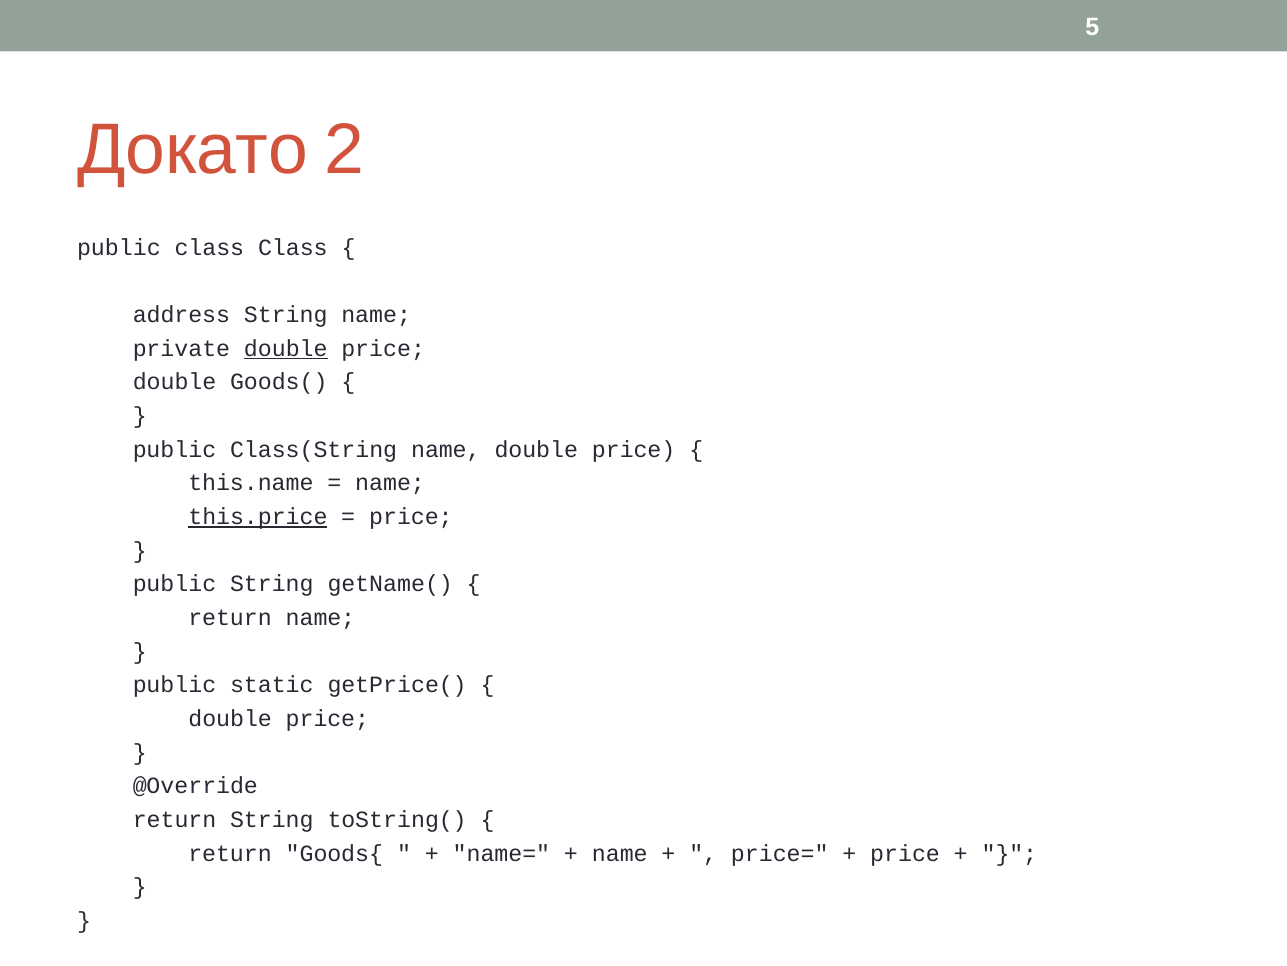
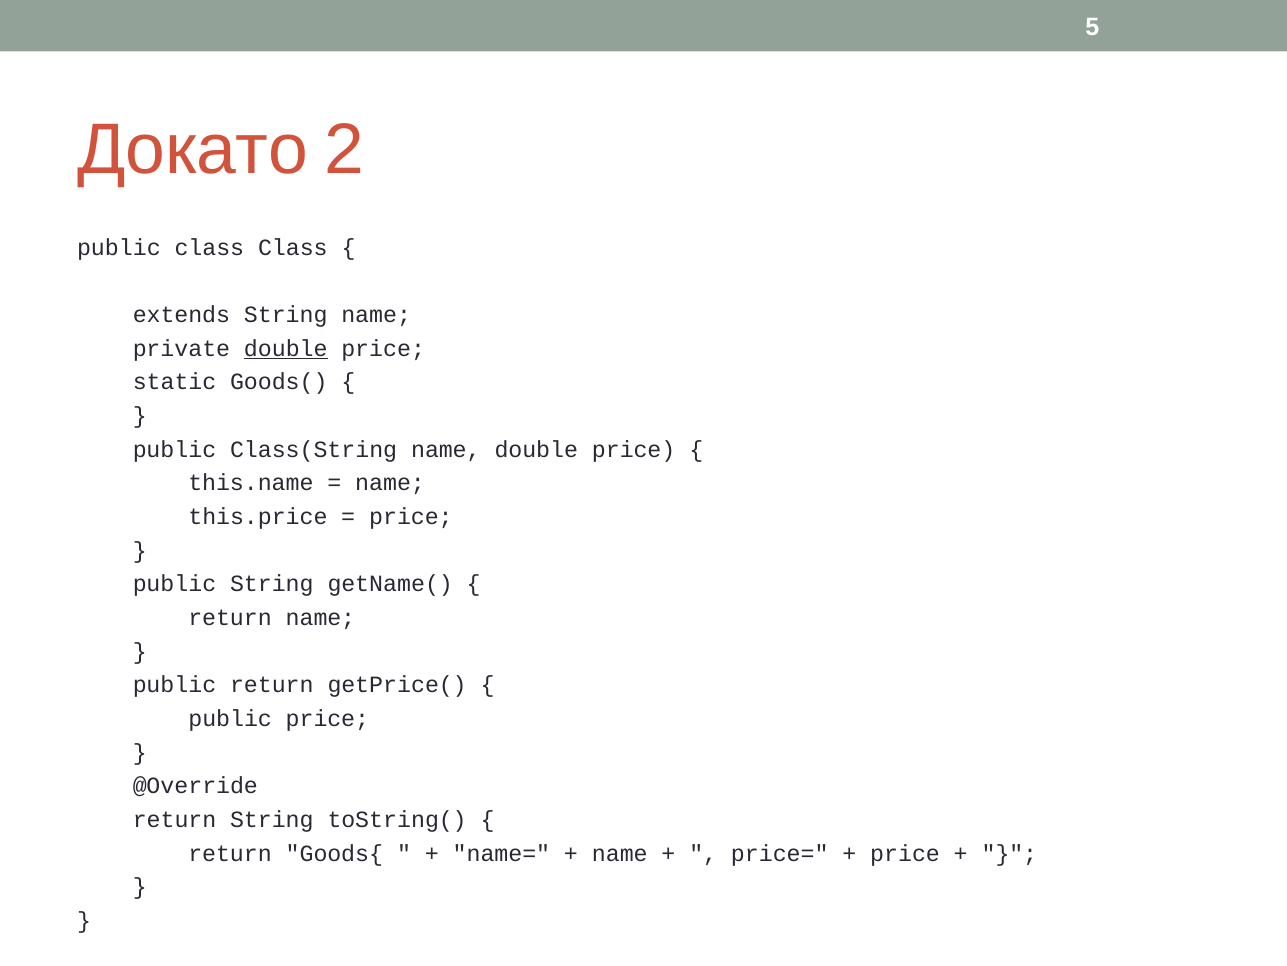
address: address -> extends
double at (175, 382): double -> static
this.price underline: present -> none
public static: static -> return
double at (230, 718): double -> public
